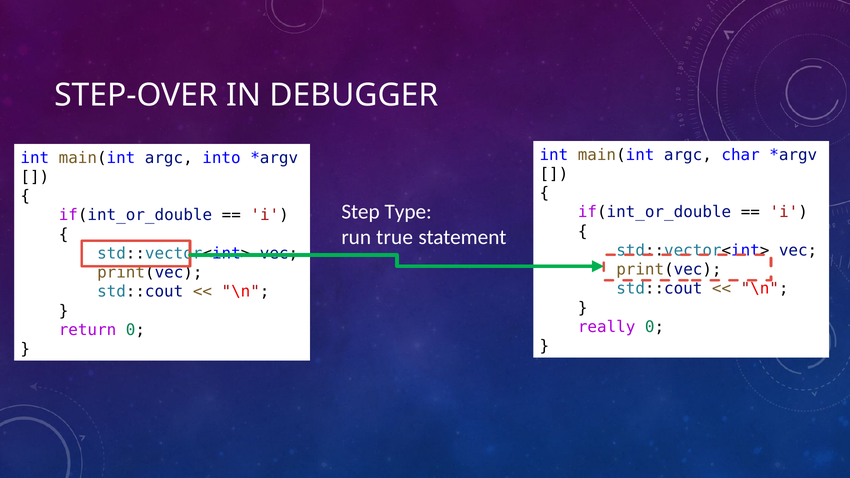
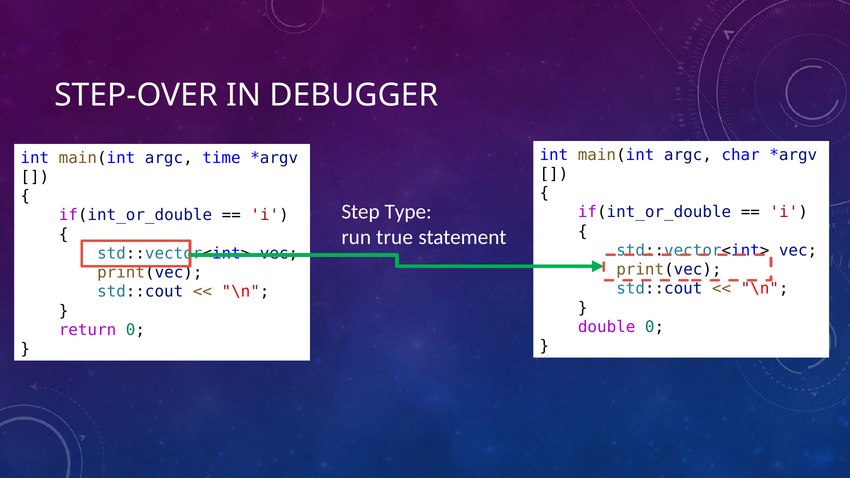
into: into -> time
really: really -> double
